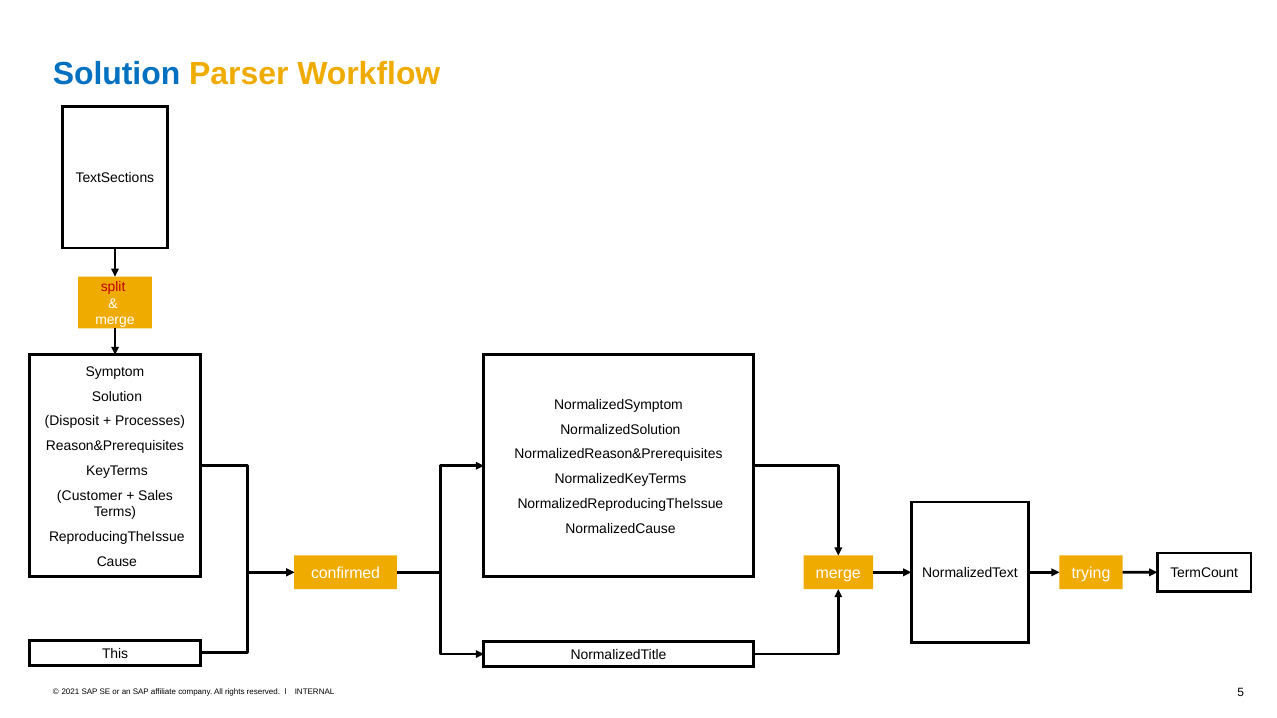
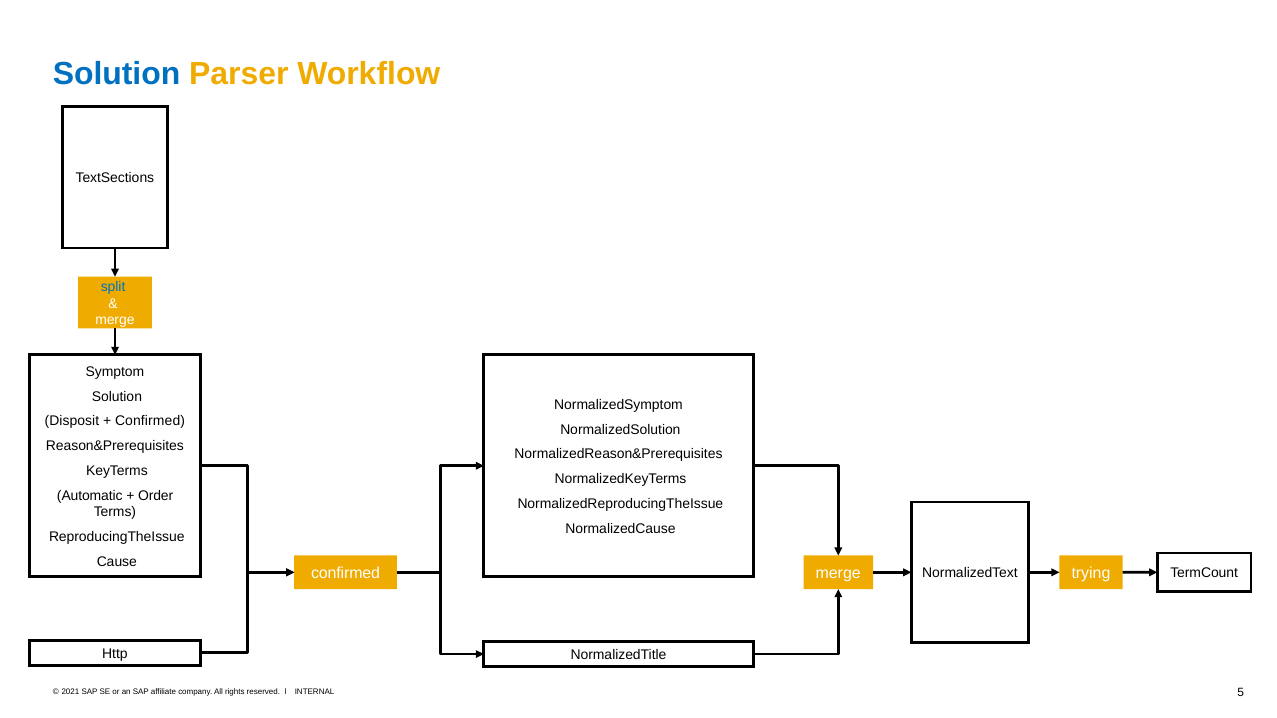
split colour: red -> blue
Processes at (150, 421): Processes -> Confirmed
Customer: Customer -> Automatic
Sales: Sales -> Order
This: This -> Http
